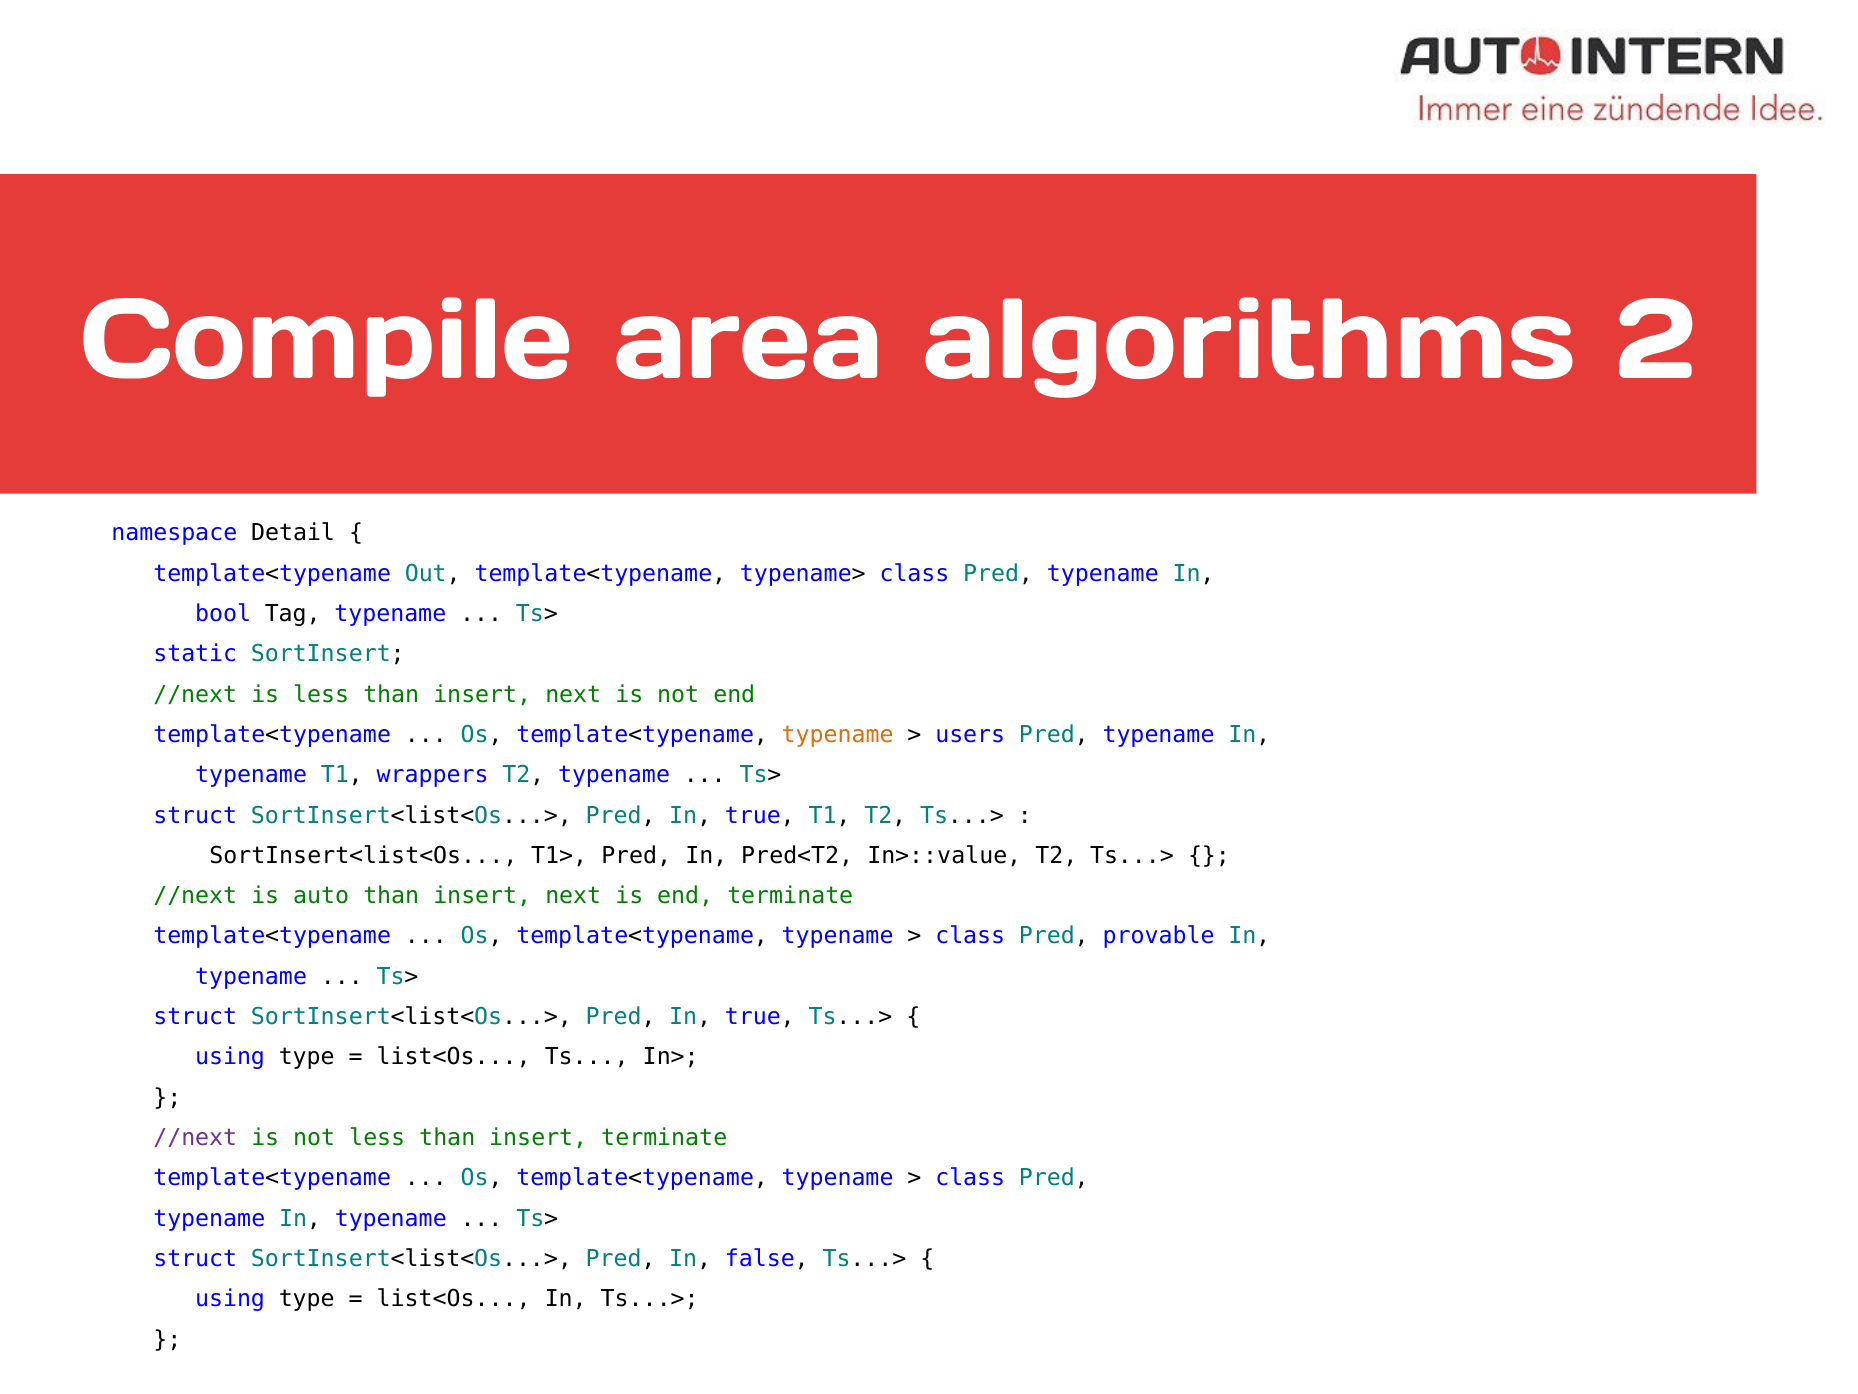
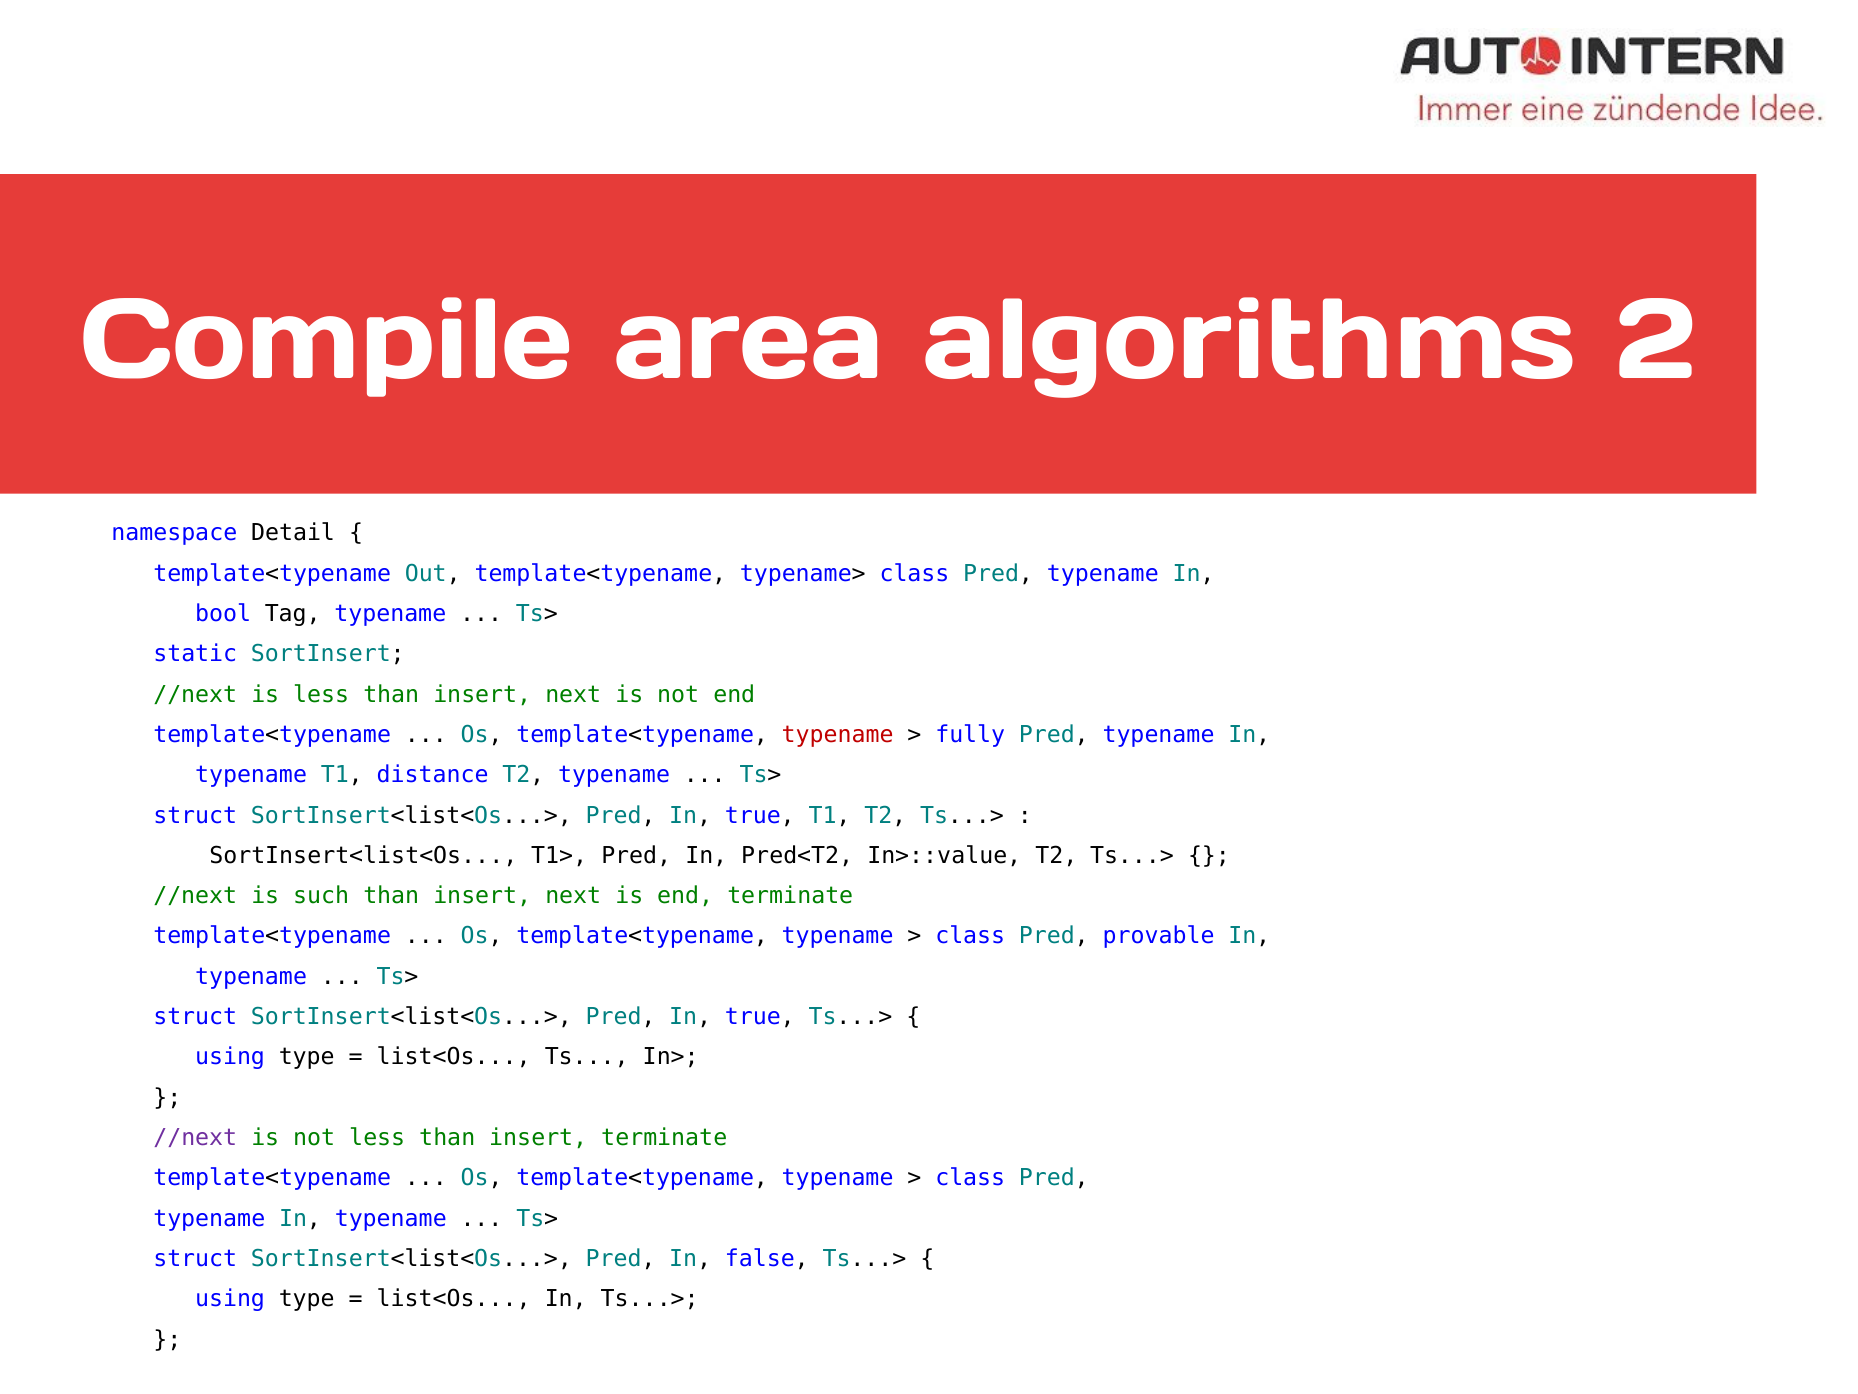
typename at (838, 734) colour: orange -> red
users: users -> fully
wrappers: wrappers -> distance
auto: auto -> such
